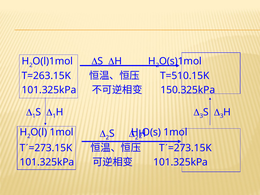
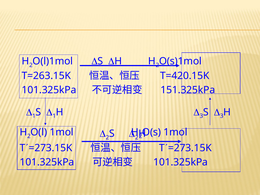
T=510.15K: T=510.15K -> T=420.15K
150.325kPa: 150.325kPa -> 151.325kPa
